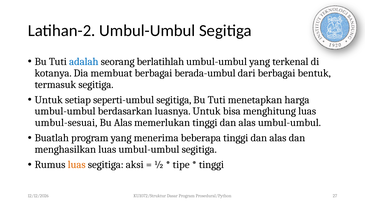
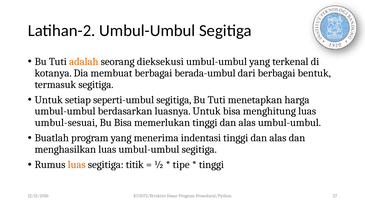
adalah colour: blue -> orange
berlatihlah: berlatihlah -> dieksekusi
Bu Alas: Alas -> Bisa
beberapa: beberapa -> indentasi
aksi: aksi -> titik
